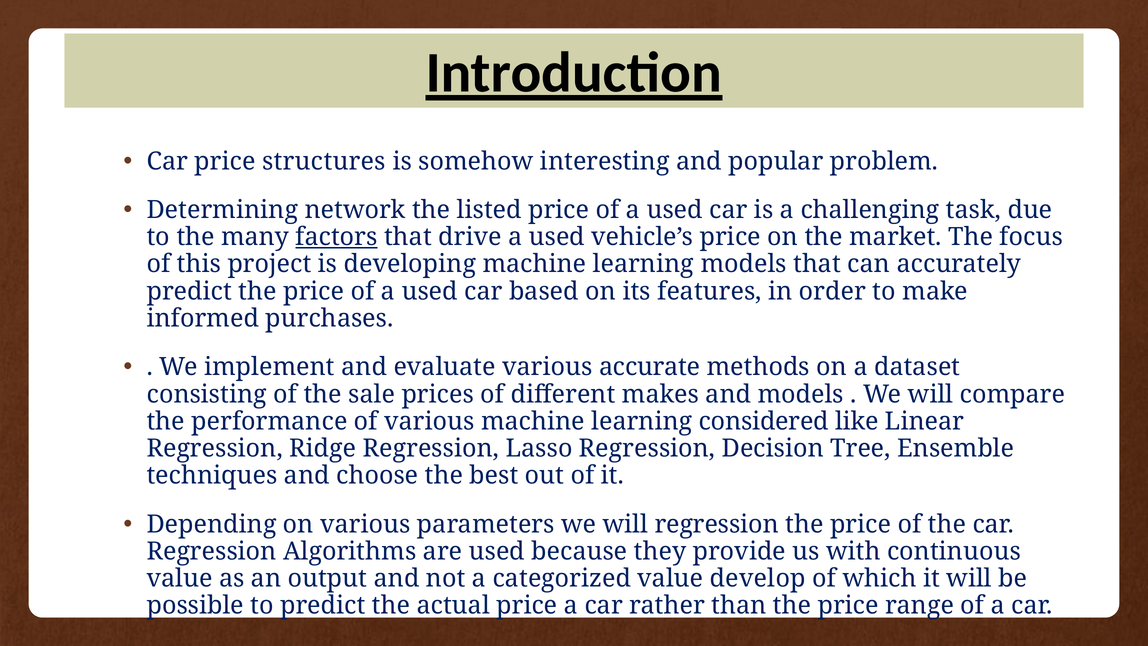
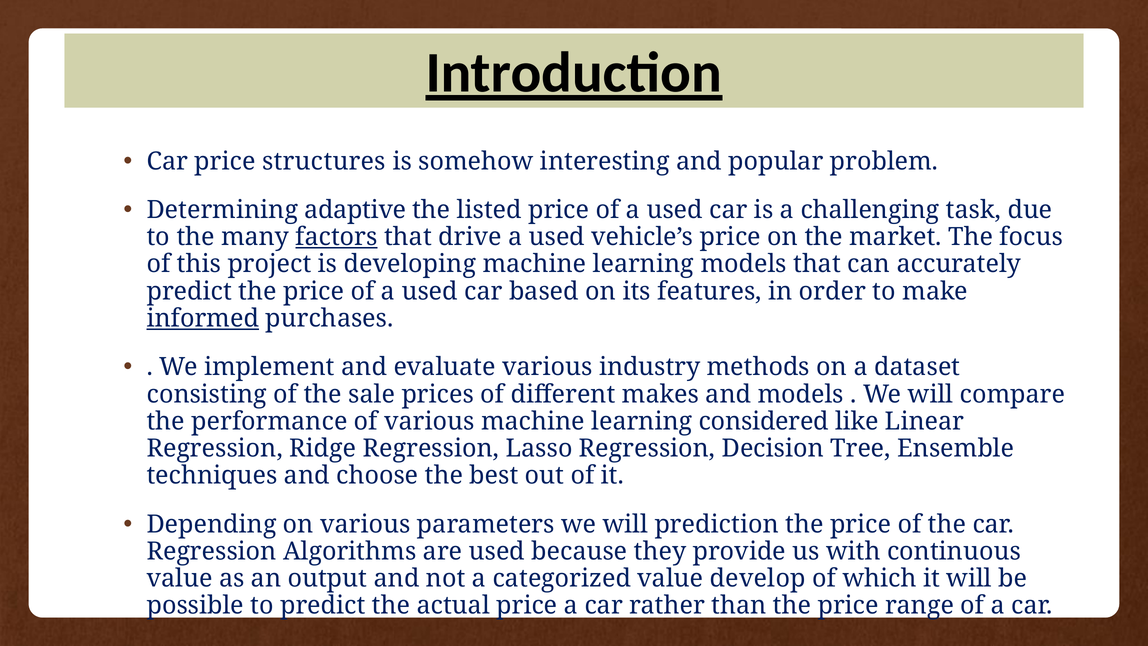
network: network -> adaptive
informed underline: none -> present
accurate: accurate -> industry
will regression: regression -> prediction
